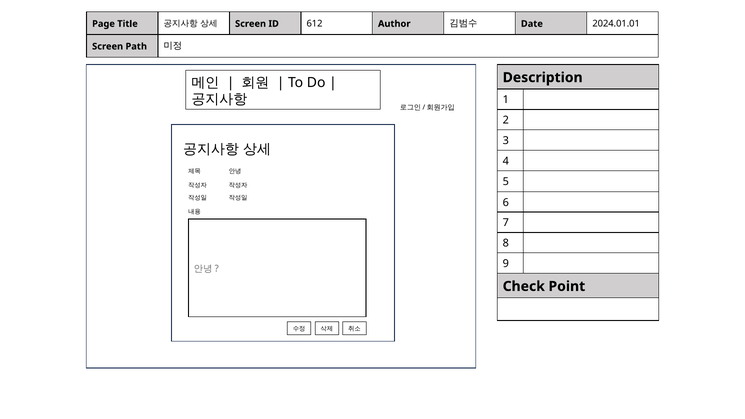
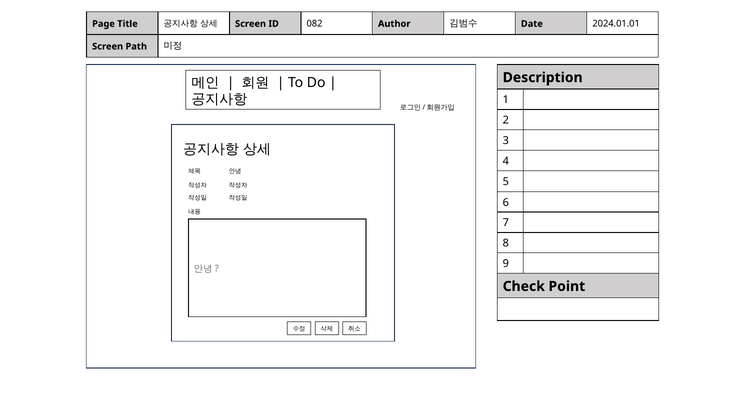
612: 612 -> 082
